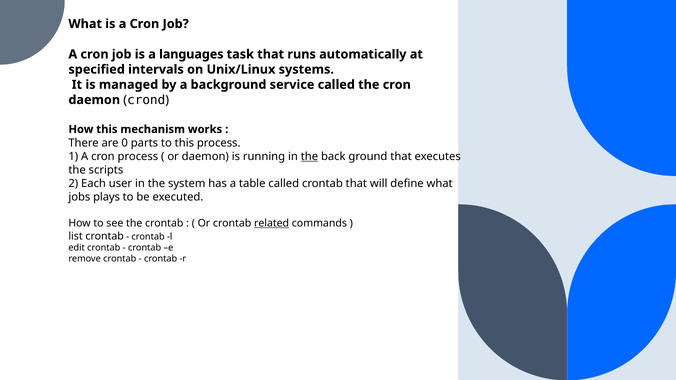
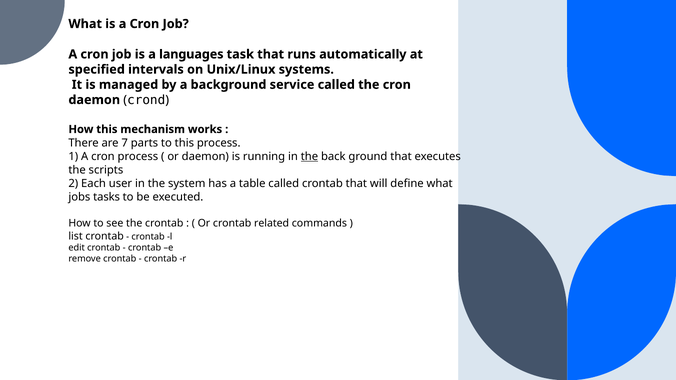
0: 0 -> 7
plays: plays -> tasks
related underline: present -> none
